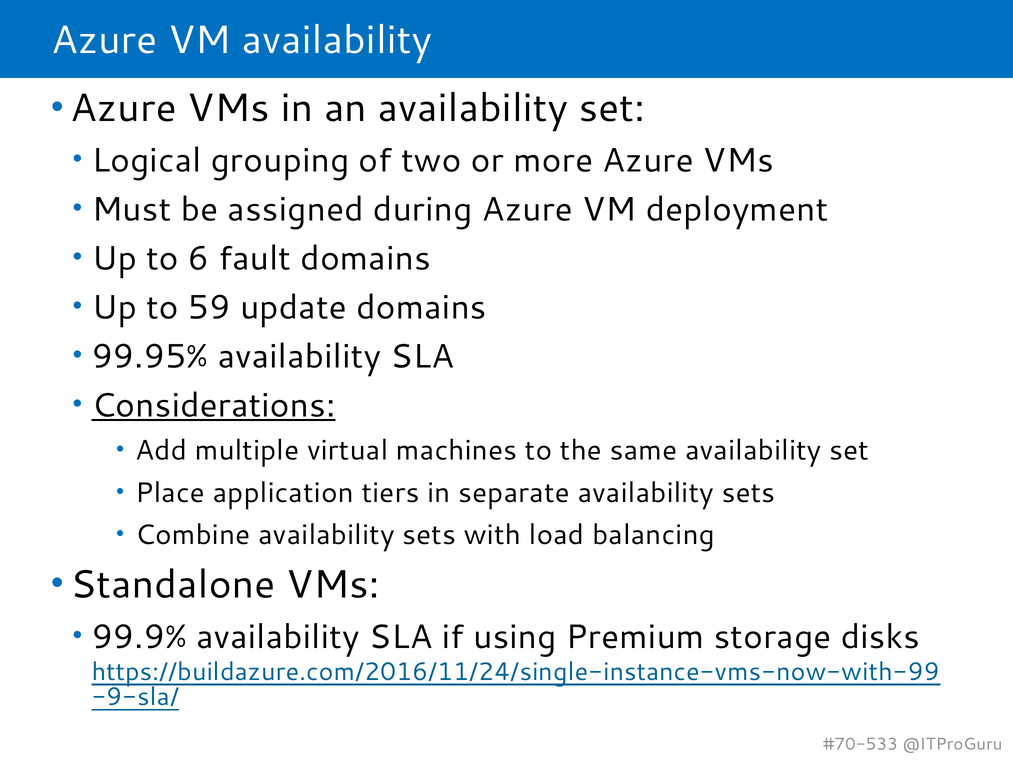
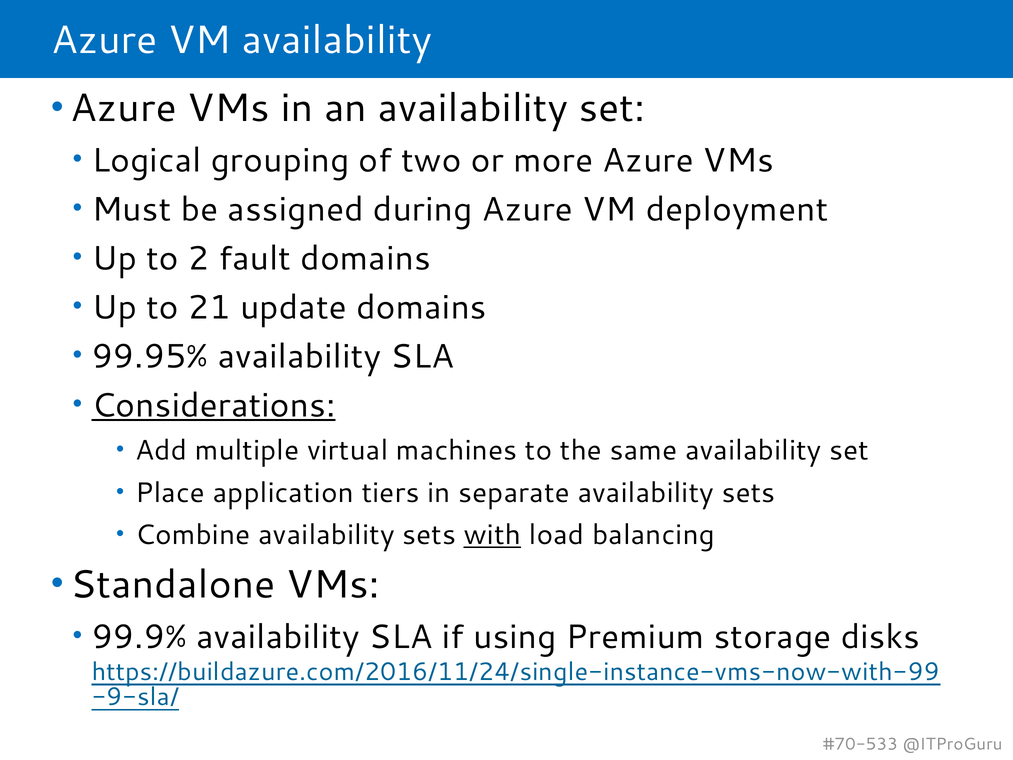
6: 6 -> 2
59: 59 -> 21
with underline: none -> present
